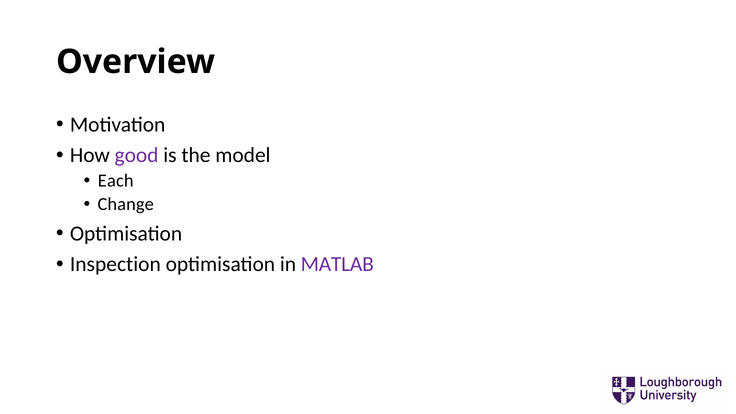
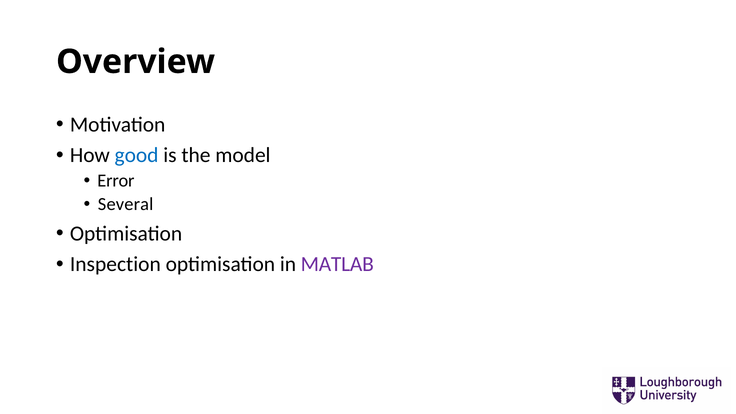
good colour: purple -> blue
Each: Each -> Error
Change: Change -> Several
